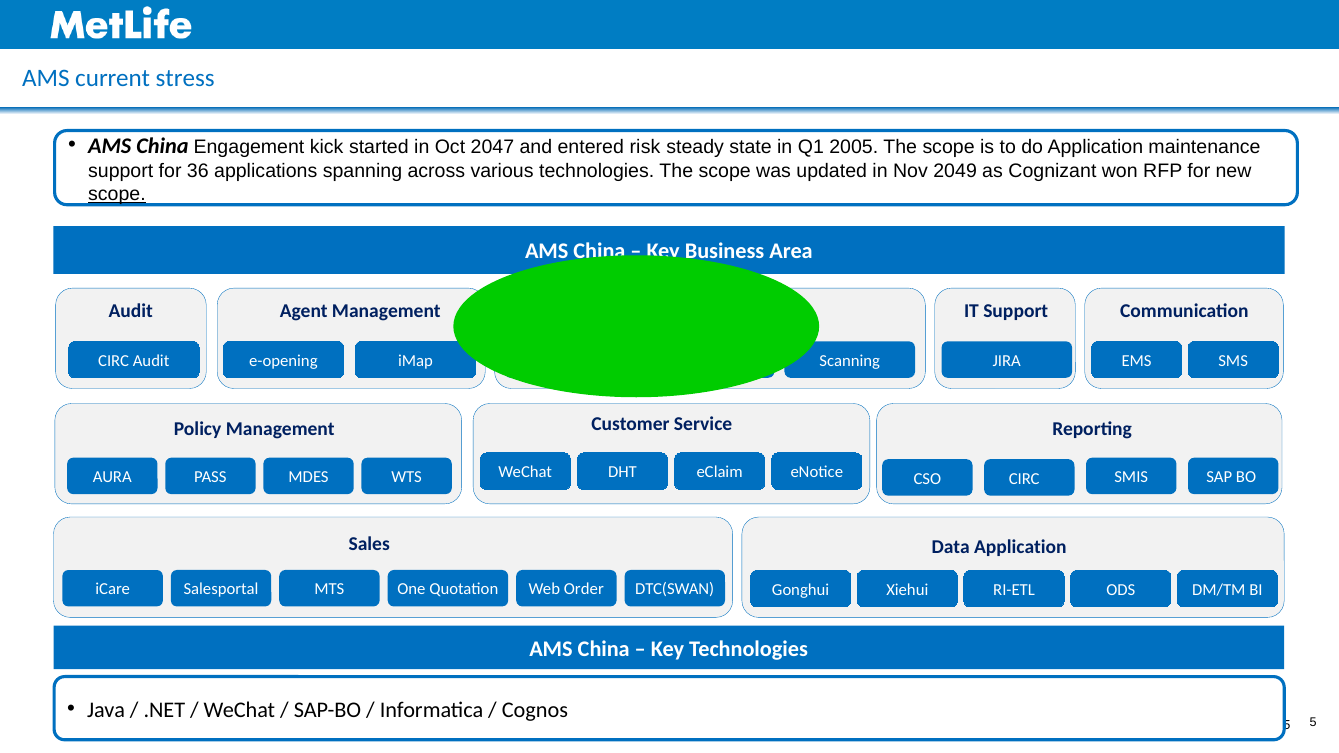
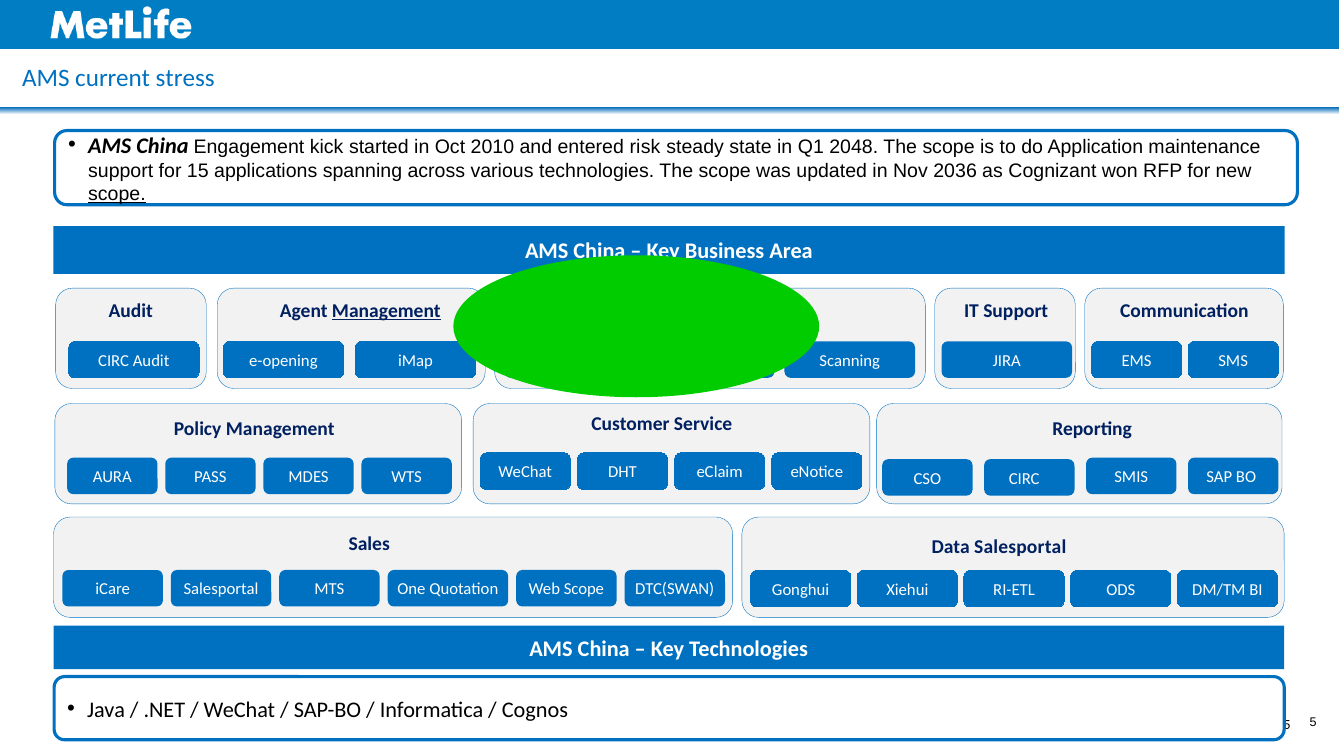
2047: 2047 -> 2010
2005: 2005 -> 2048
36: 36 -> 15
2049: 2049 -> 2036
Management at (386, 312) underline: none -> present
Data Application: Application -> Salesportal
Web Order: Order -> Scope
